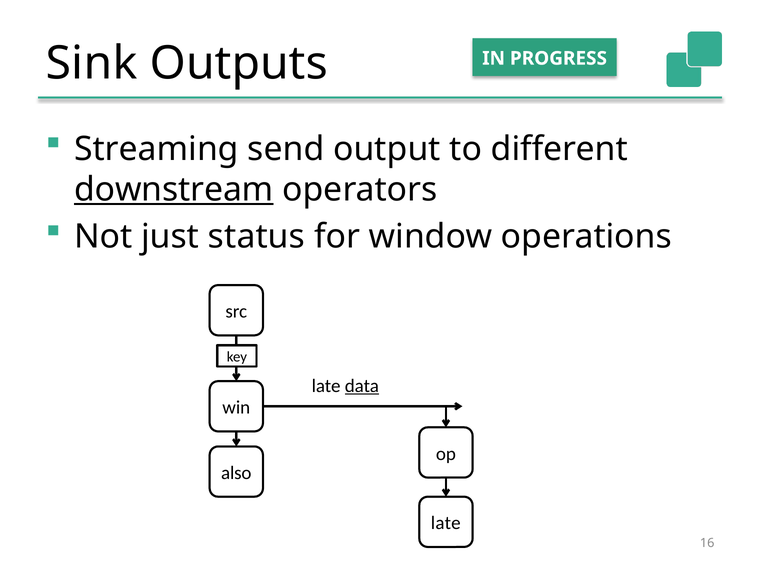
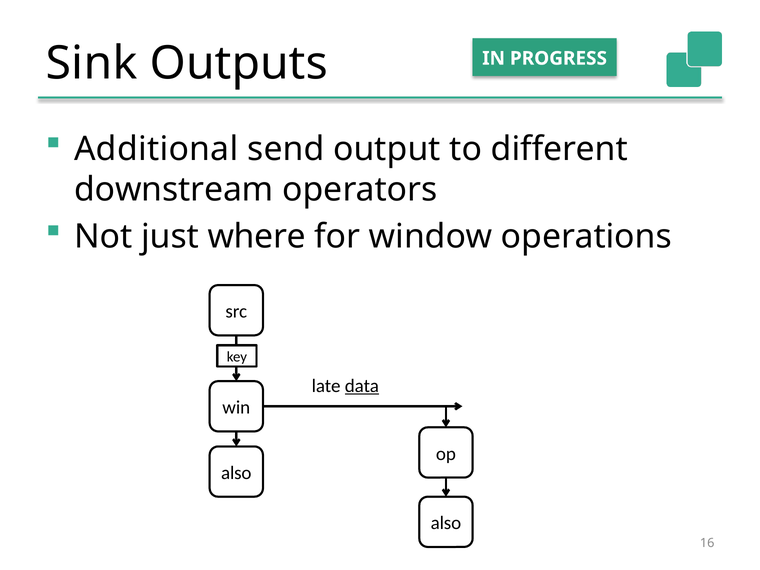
Streaming: Streaming -> Additional
downstream underline: present -> none
status: status -> where
late at (446, 523): late -> also
